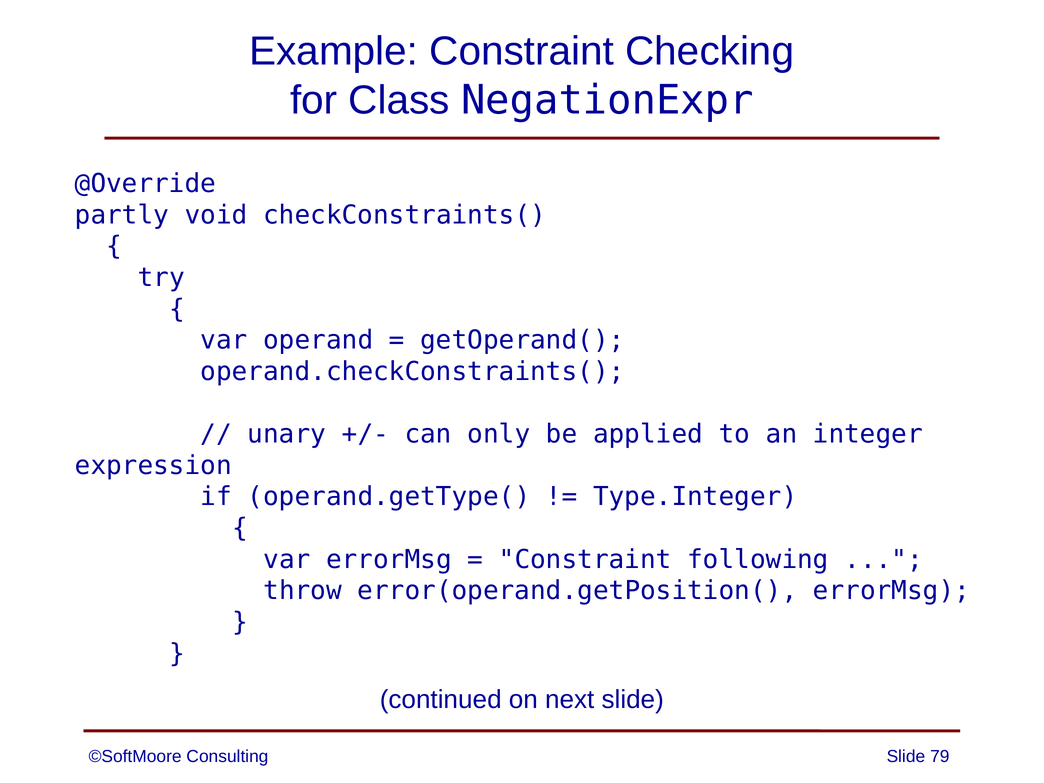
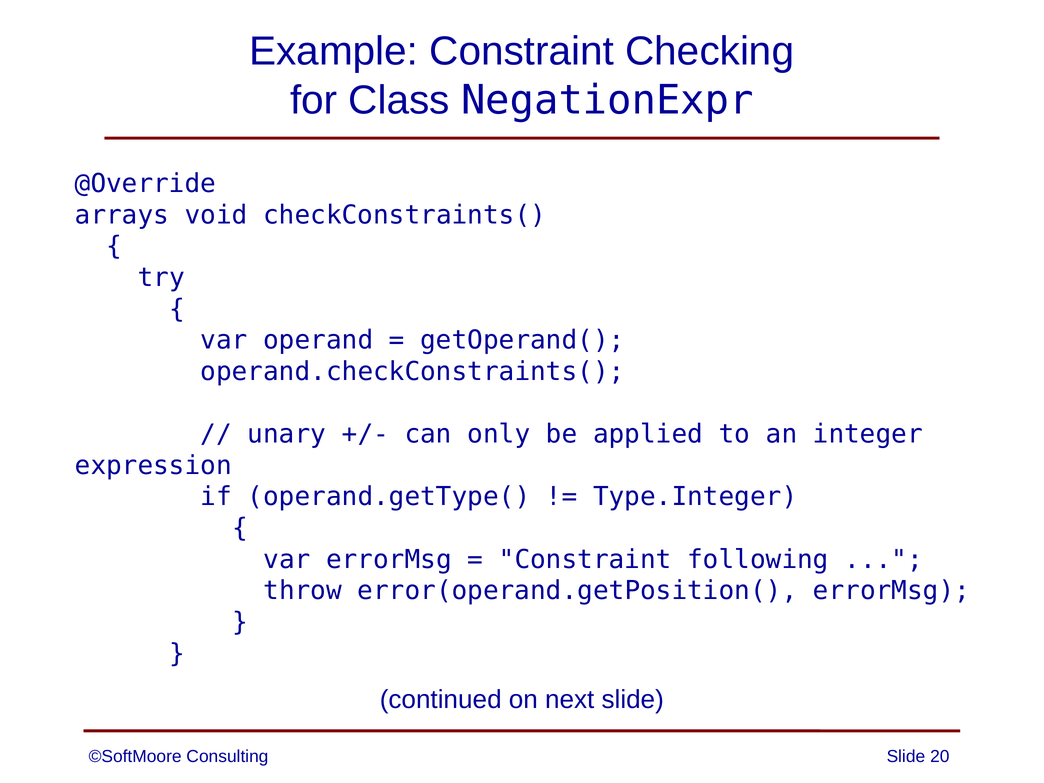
partly: partly -> arrays
79: 79 -> 20
